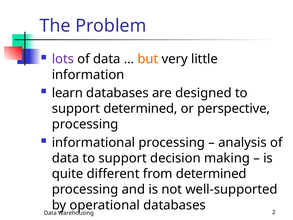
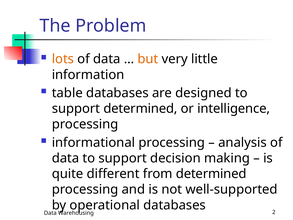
lots colour: purple -> orange
learn: learn -> table
perspective: perspective -> intelligence
